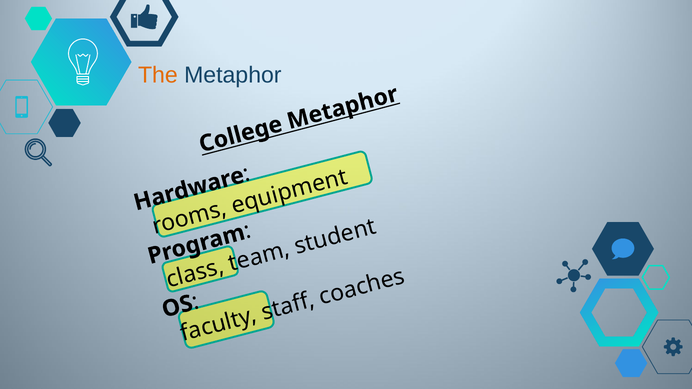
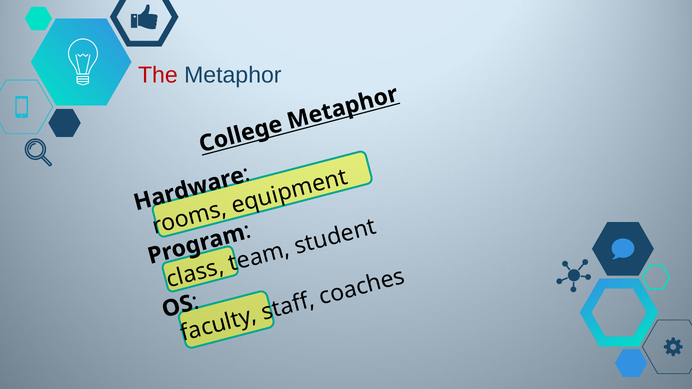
The colour: orange -> red
